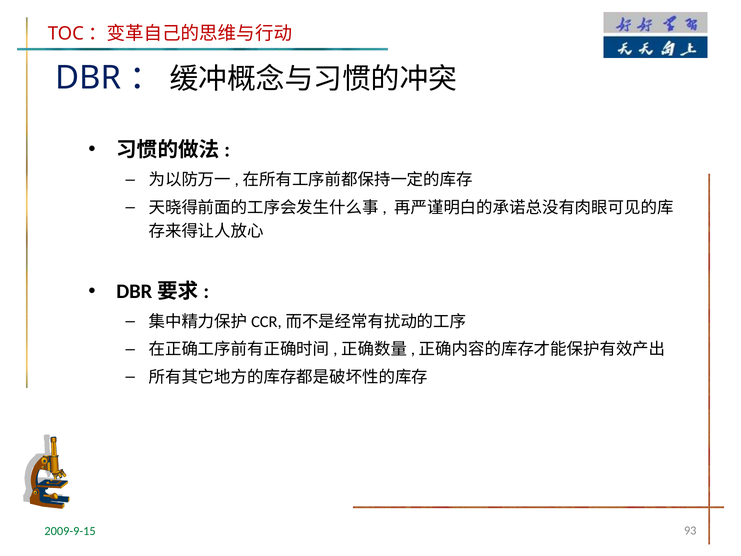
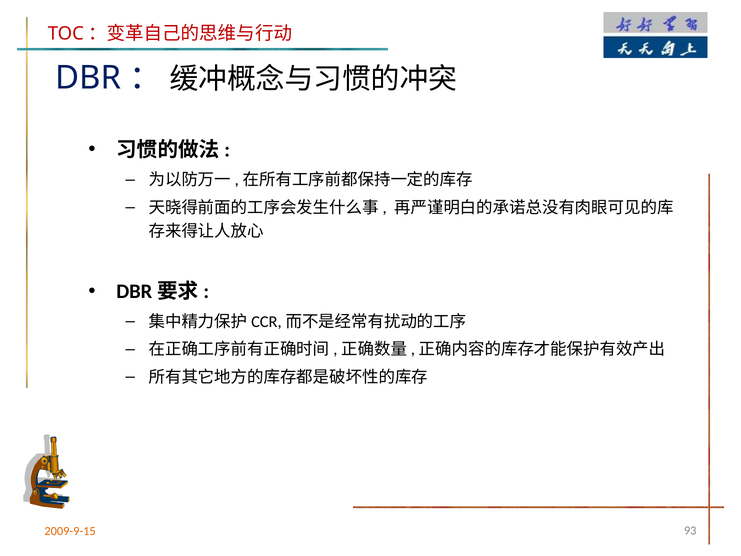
2009-9-15 colour: green -> orange
